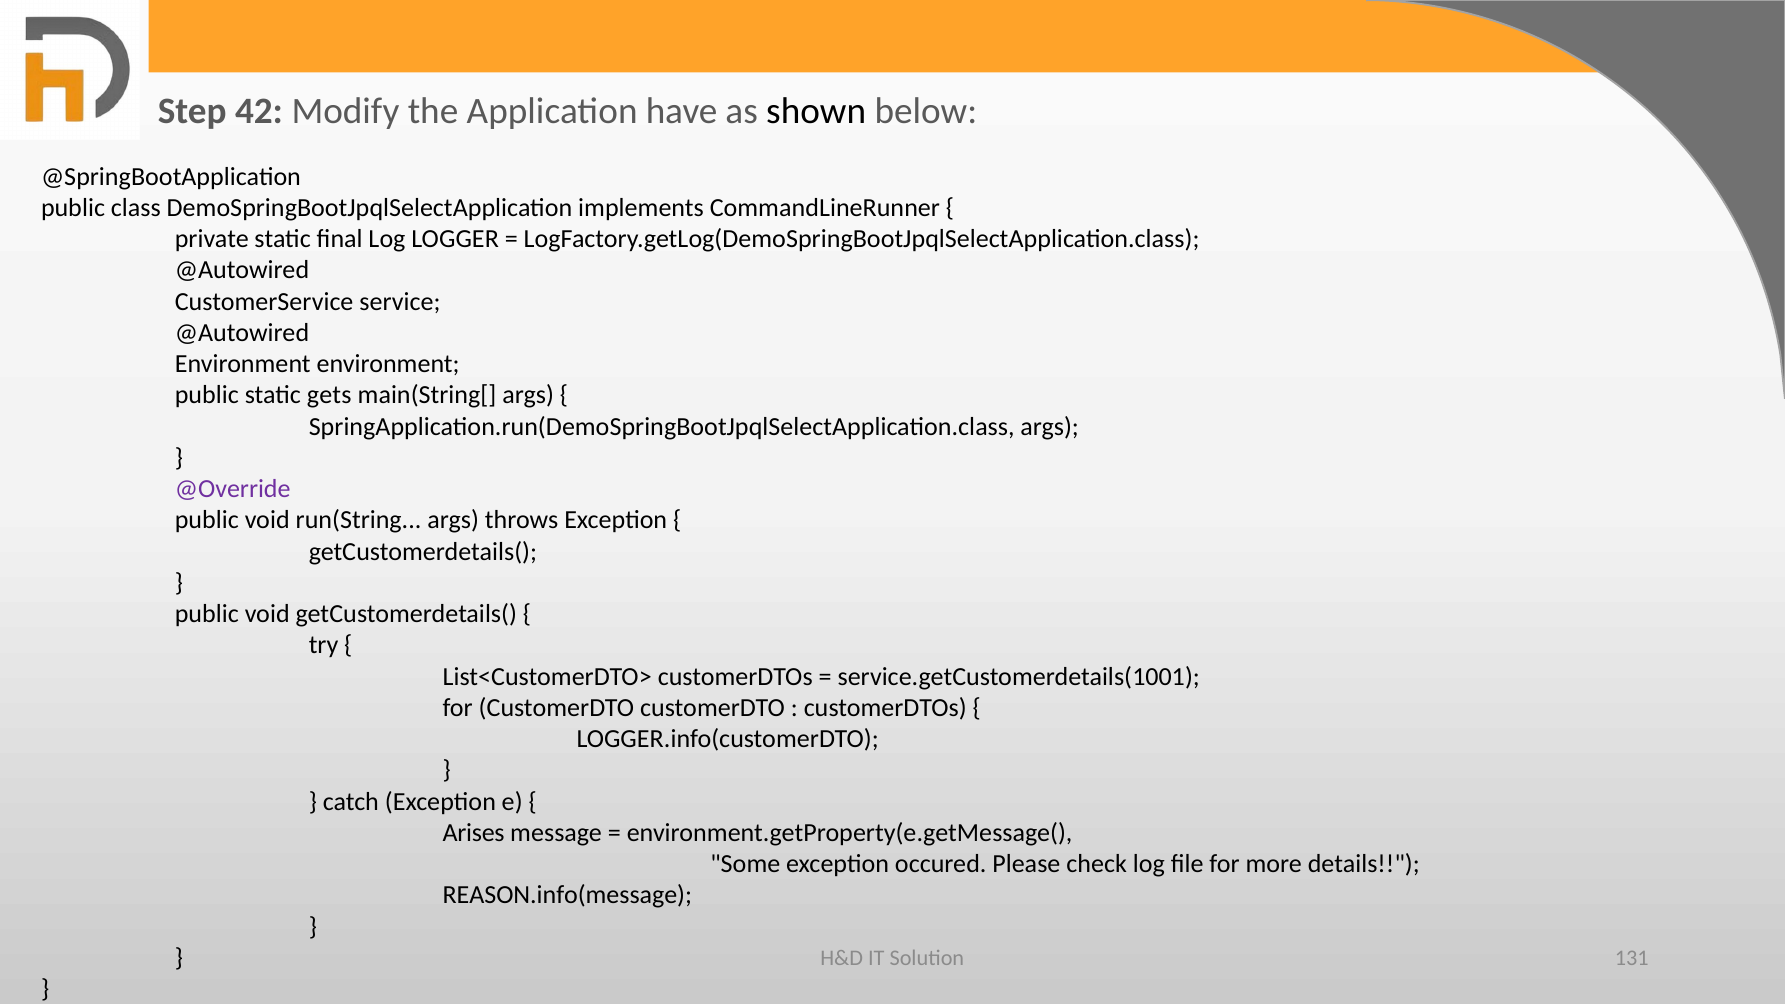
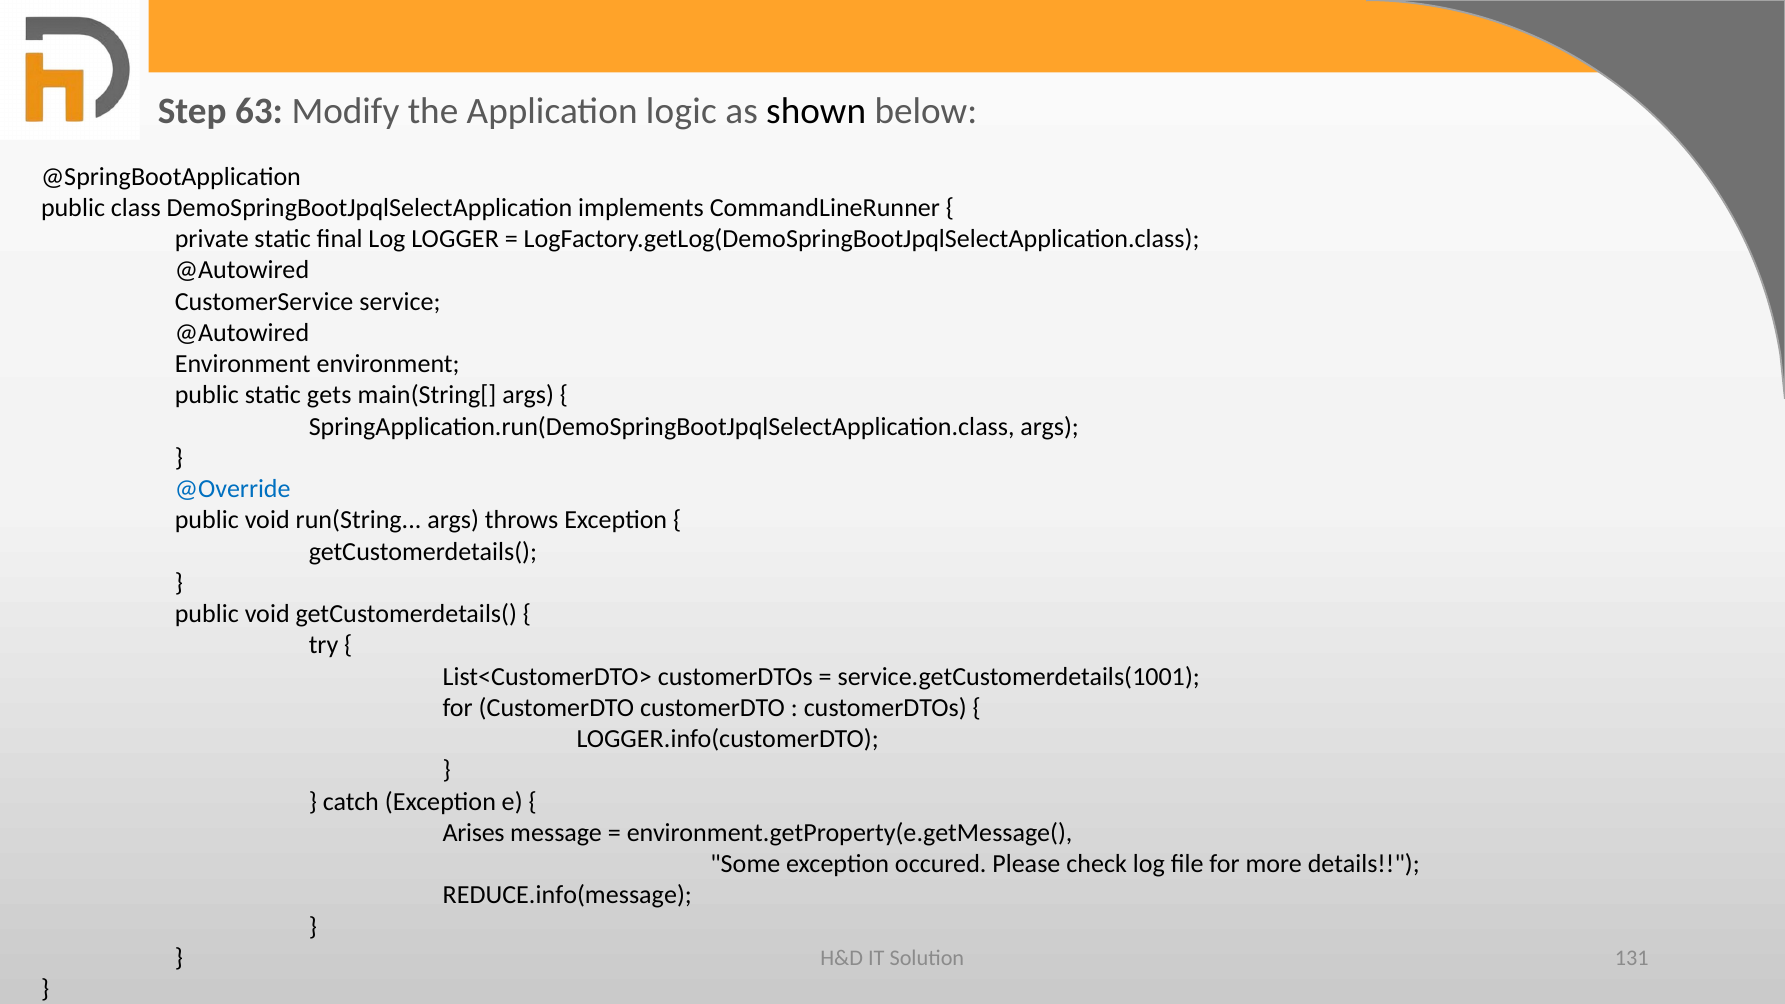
42: 42 -> 63
have: have -> logic
@Override colour: purple -> blue
REASON.info(message: REASON.info(message -> REDUCE.info(message
